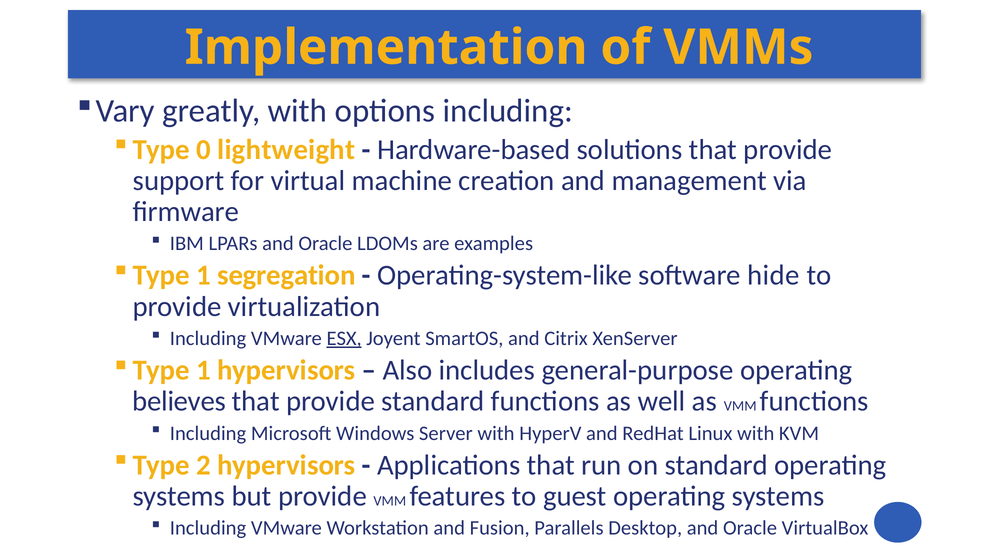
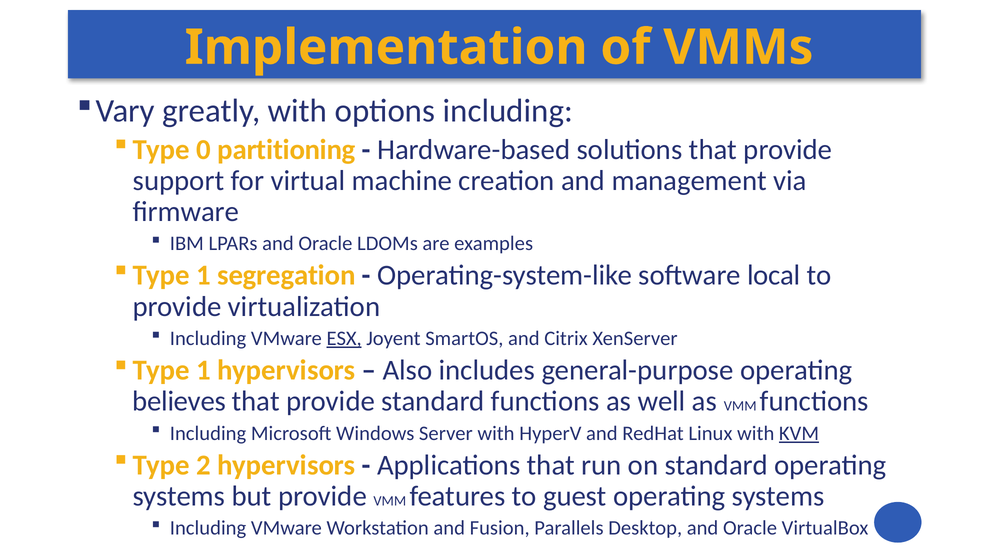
lightweight: lightweight -> partitioning
hide: hide -> local
KVM underline: none -> present
